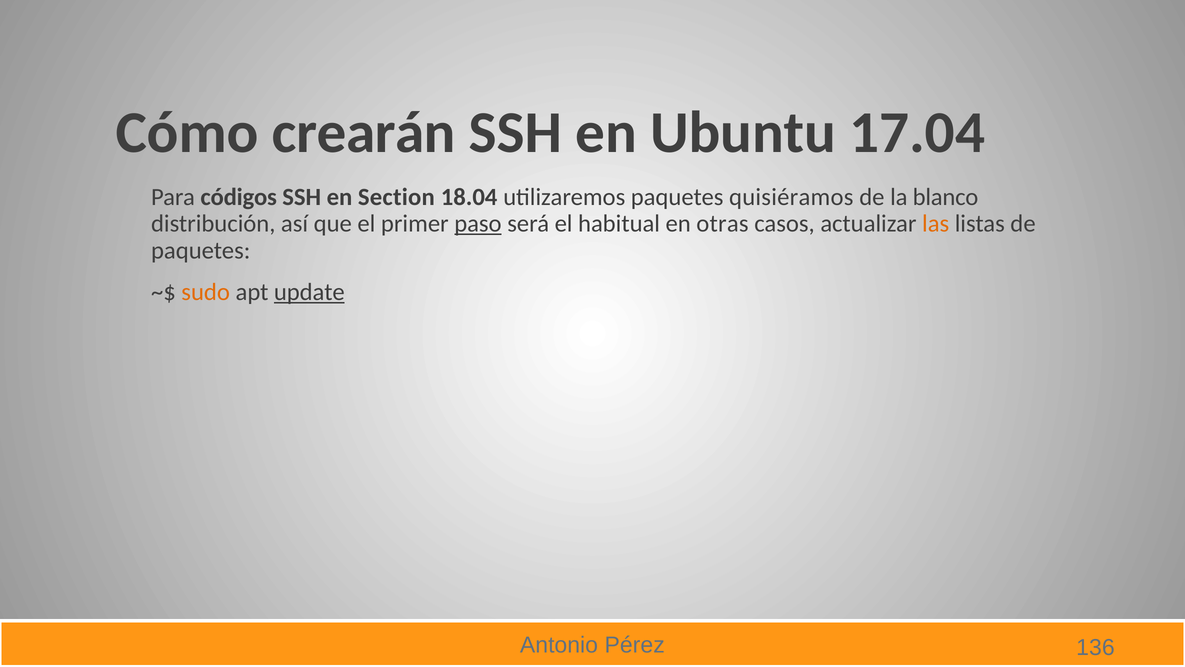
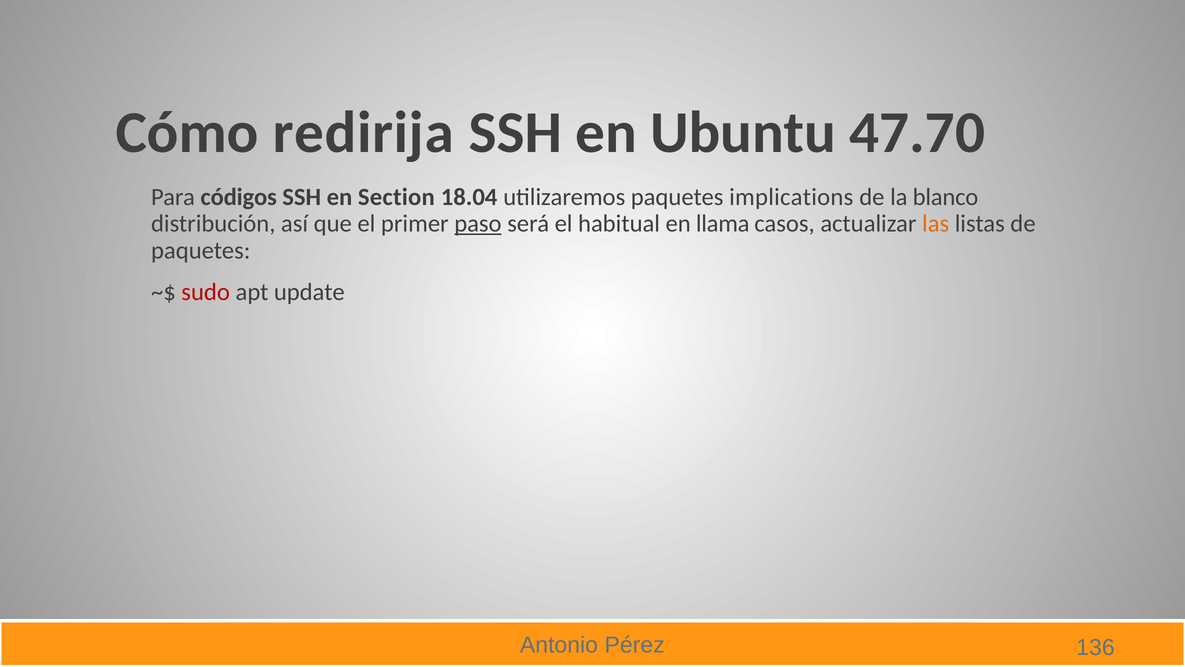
crearán: crearán -> redirija
17.04: 17.04 -> 47.70
quisiéramos: quisiéramos -> implications
otras: otras -> llama
sudo colour: orange -> red
update underline: present -> none
